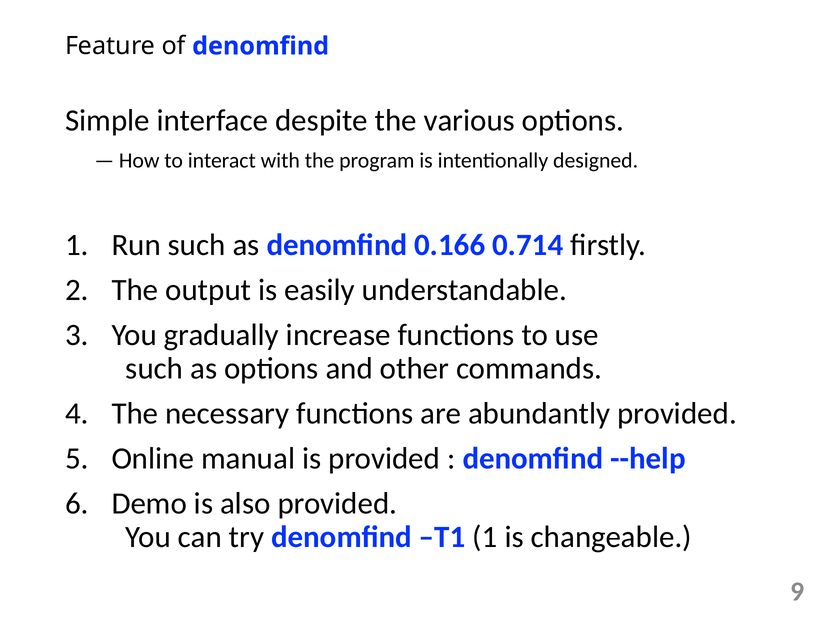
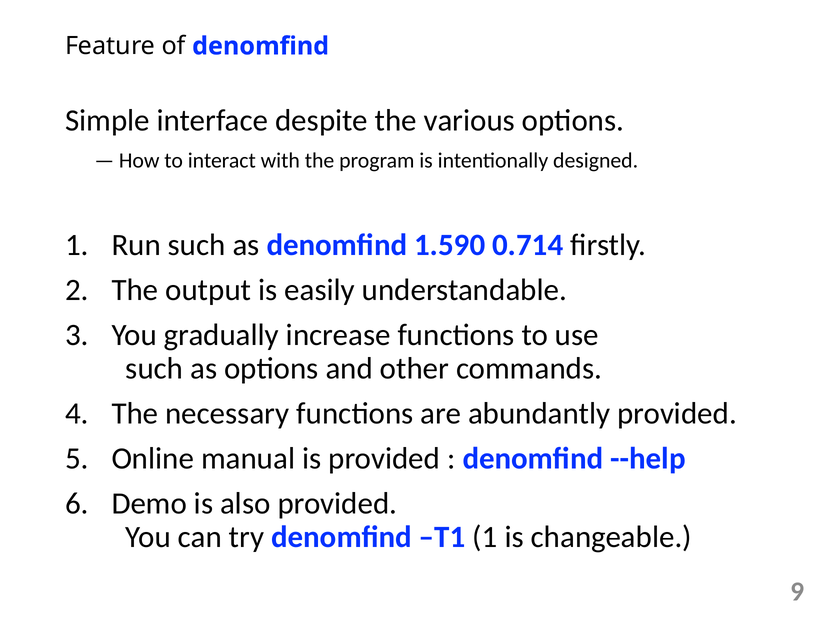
0.166: 0.166 -> 1.590
